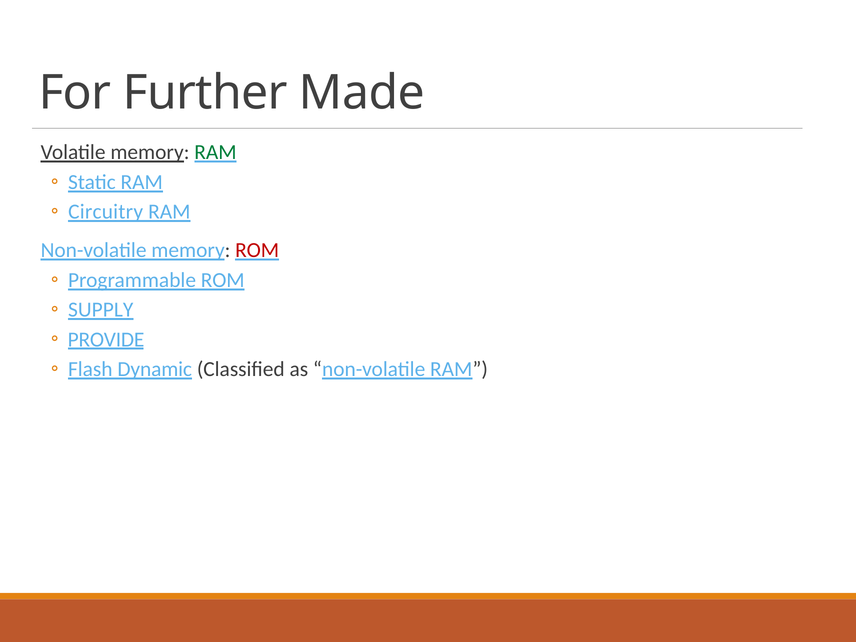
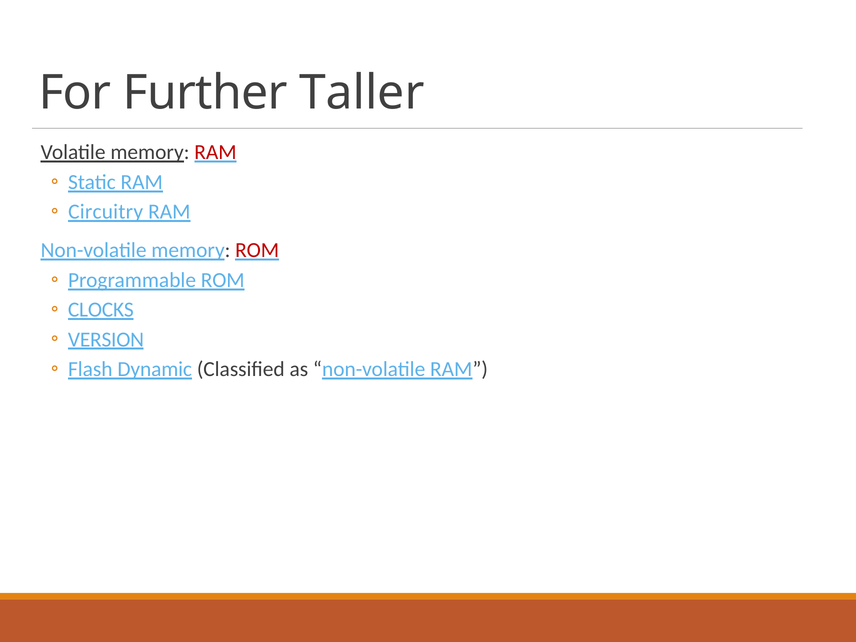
Made: Made -> Taller
RAM at (215, 152) colour: green -> red
SUPPLY: SUPPLY -> CLOCKS
PROVIDE: PROVIDE -> VERSION
